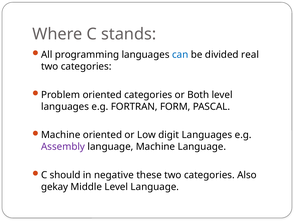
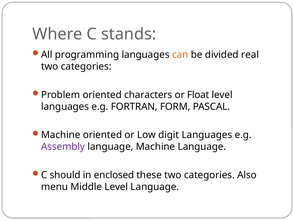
can colour: blue -> orange
oriented categories: categories -> characters
Both: Both -> Float
negative: negative -> enclosed
gekay: gekay -> menu
